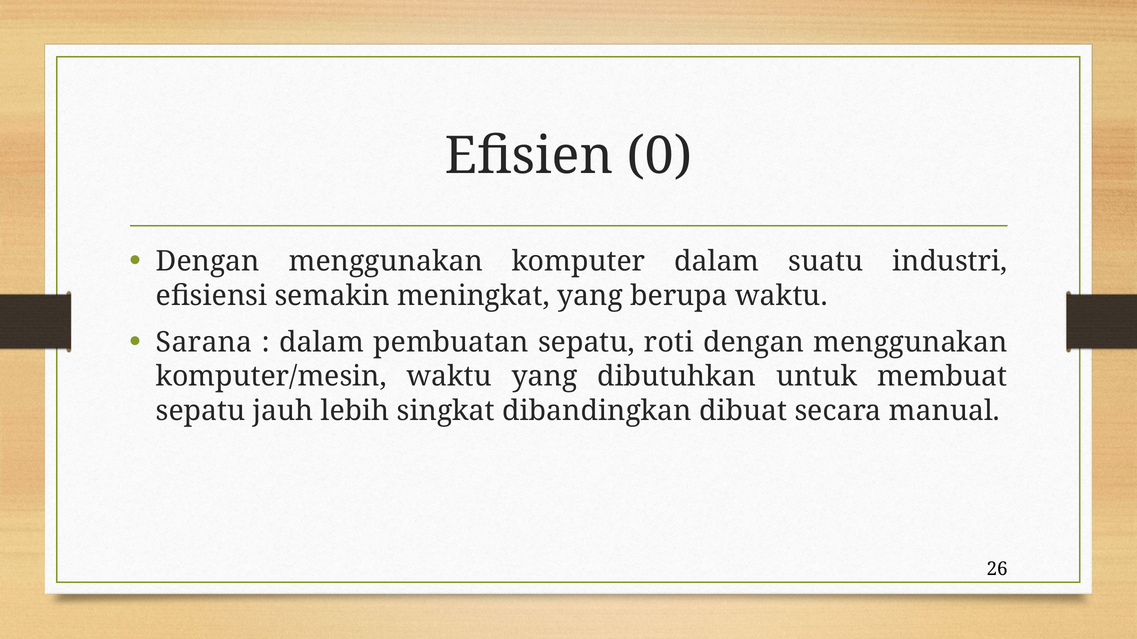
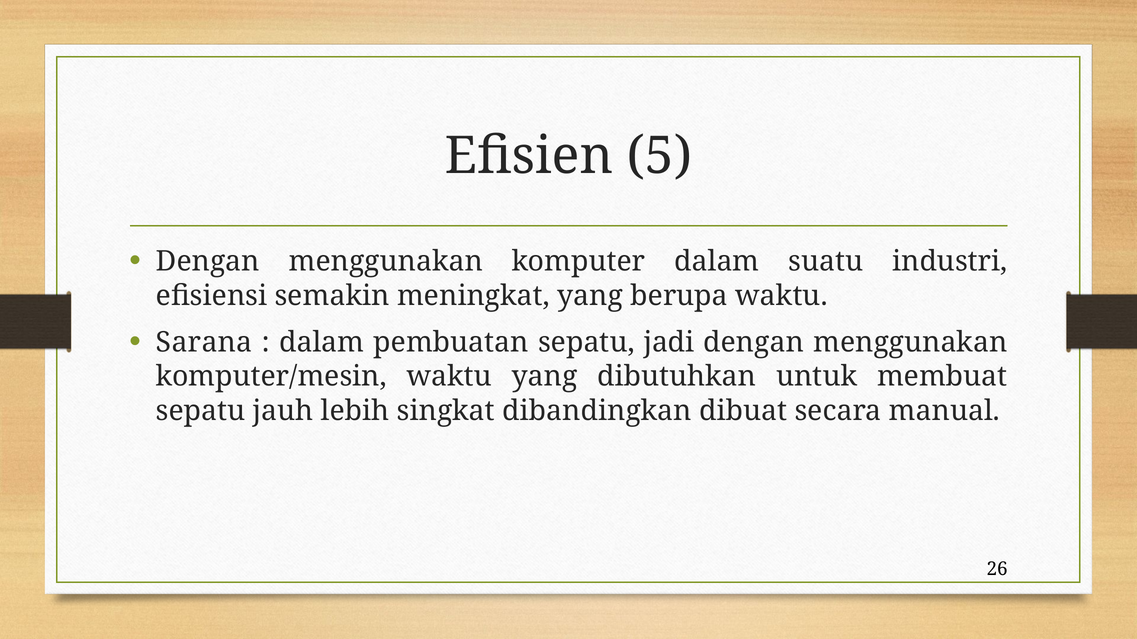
0: 0 -> 5
roti: roti -> jadi
